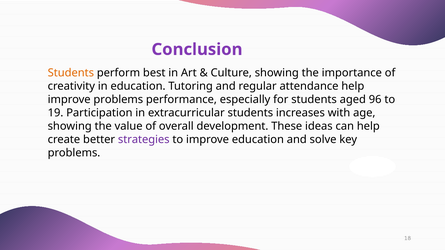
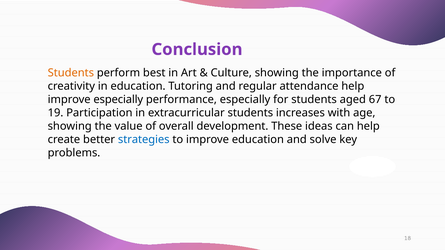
improve problems: problems -> especially
96: 96 -> 67
strategies colour: purple -> blue
